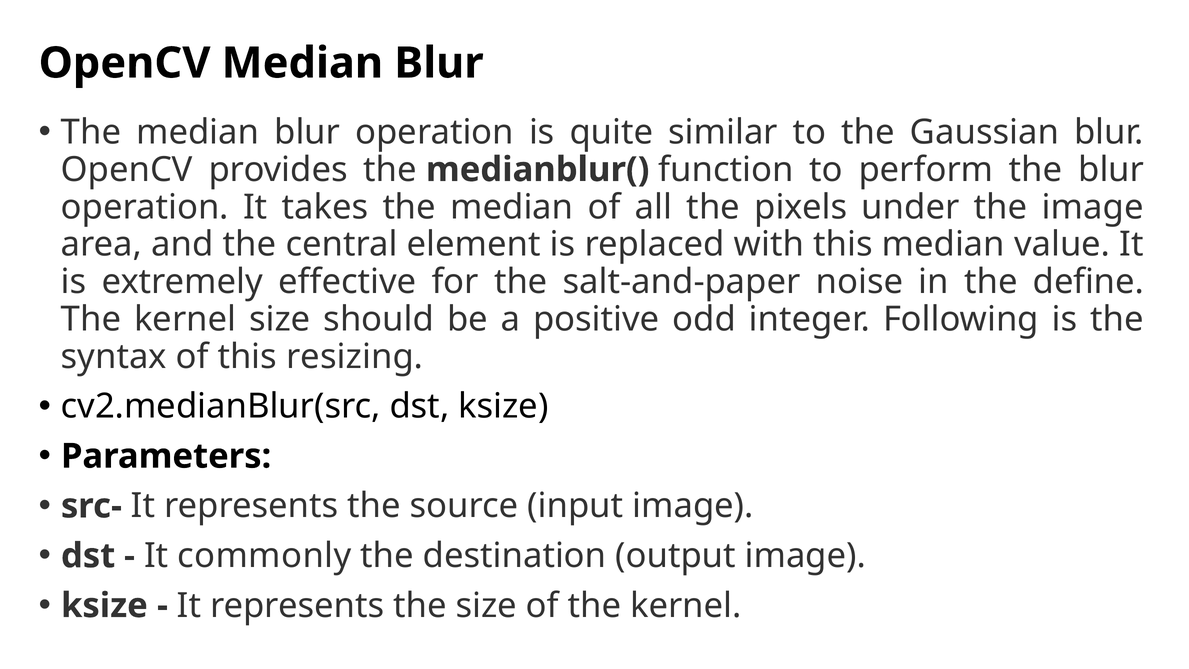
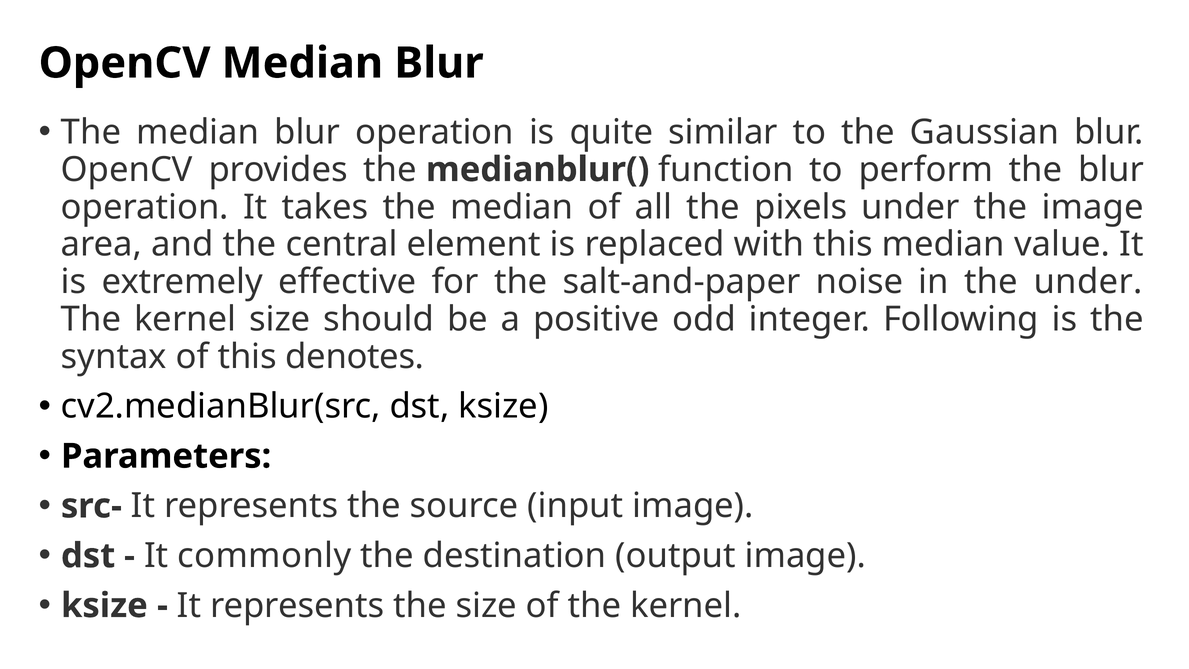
the define: define -> under
resizing: resizing -> denotes
